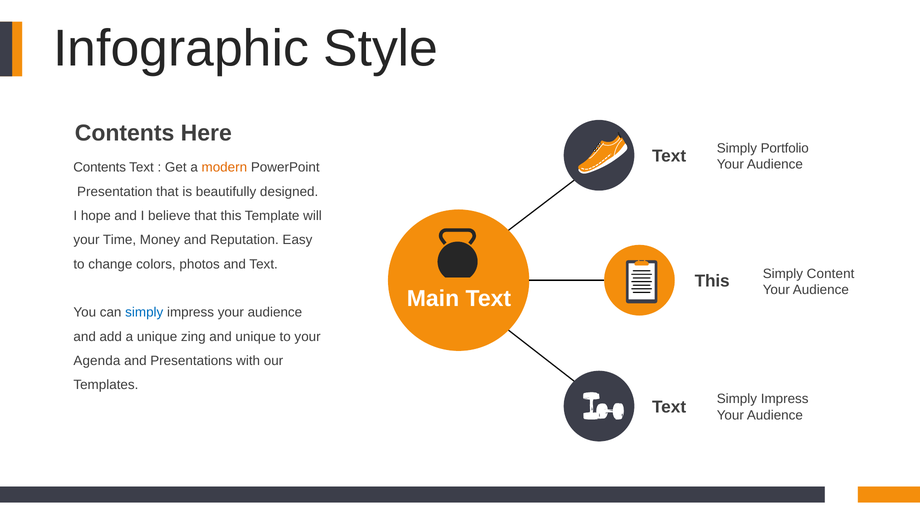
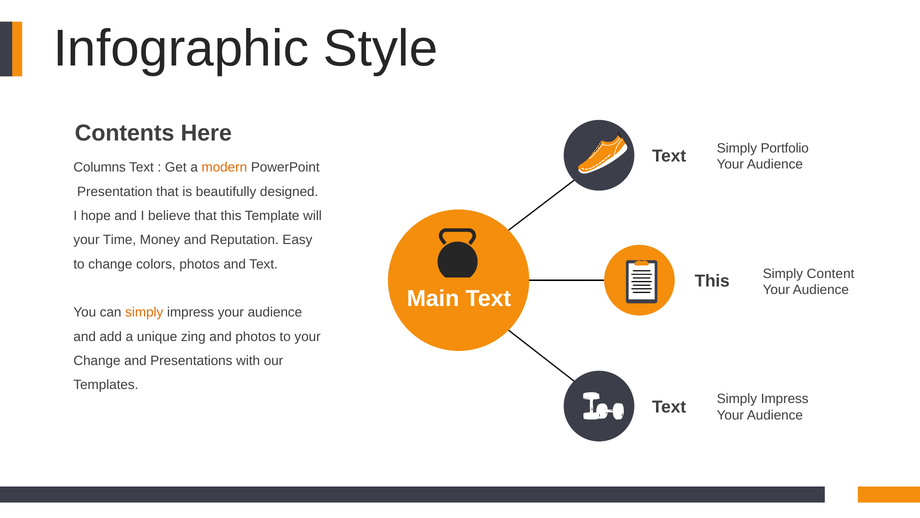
Contents at (100, 167): Contents -> Columns
simply at (144, 312) colour: blue -> orange
and unique: unique -> photos
Agenda at (97, 360): Agenda -> Change
